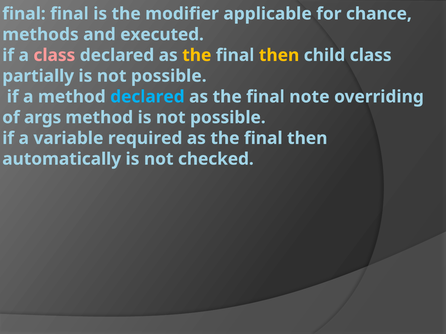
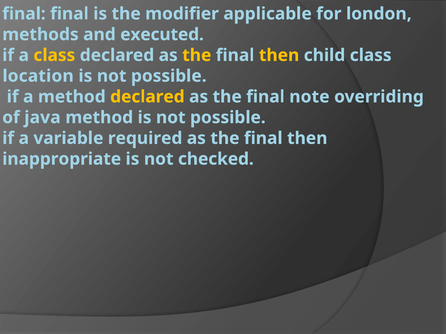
chance: chance -> london
class at (54, 55) colour: pink -> yellow
partially: partially -> location
declared at (147, 97) colour: light blue -> yellow
args: args -> java
automatically: automatically -> inappropriate
